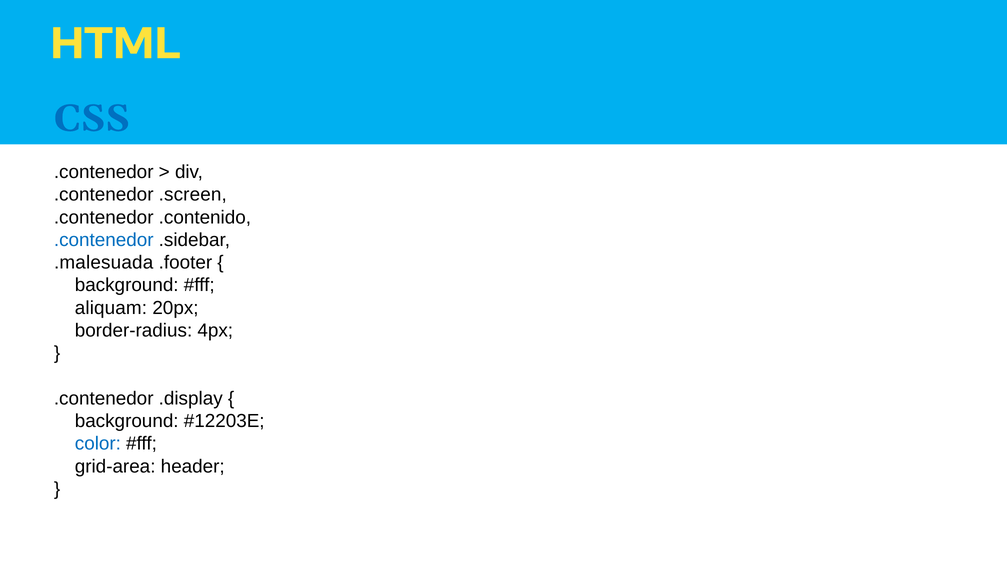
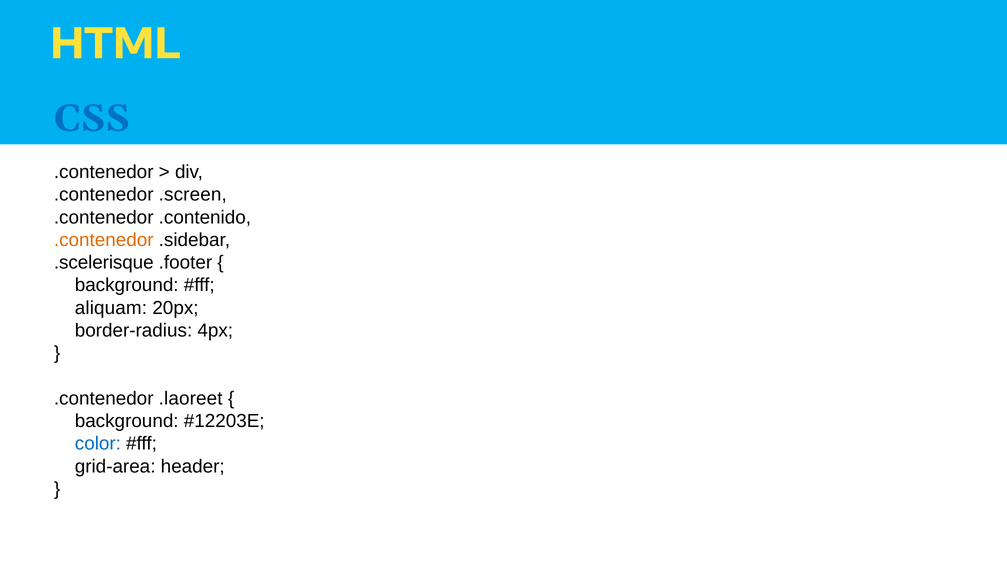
.contenedor at (104, 240) colour: blue -> orange
.malesuada: .malesuada -> .scelerisque
.display: .display -> .laoreet
